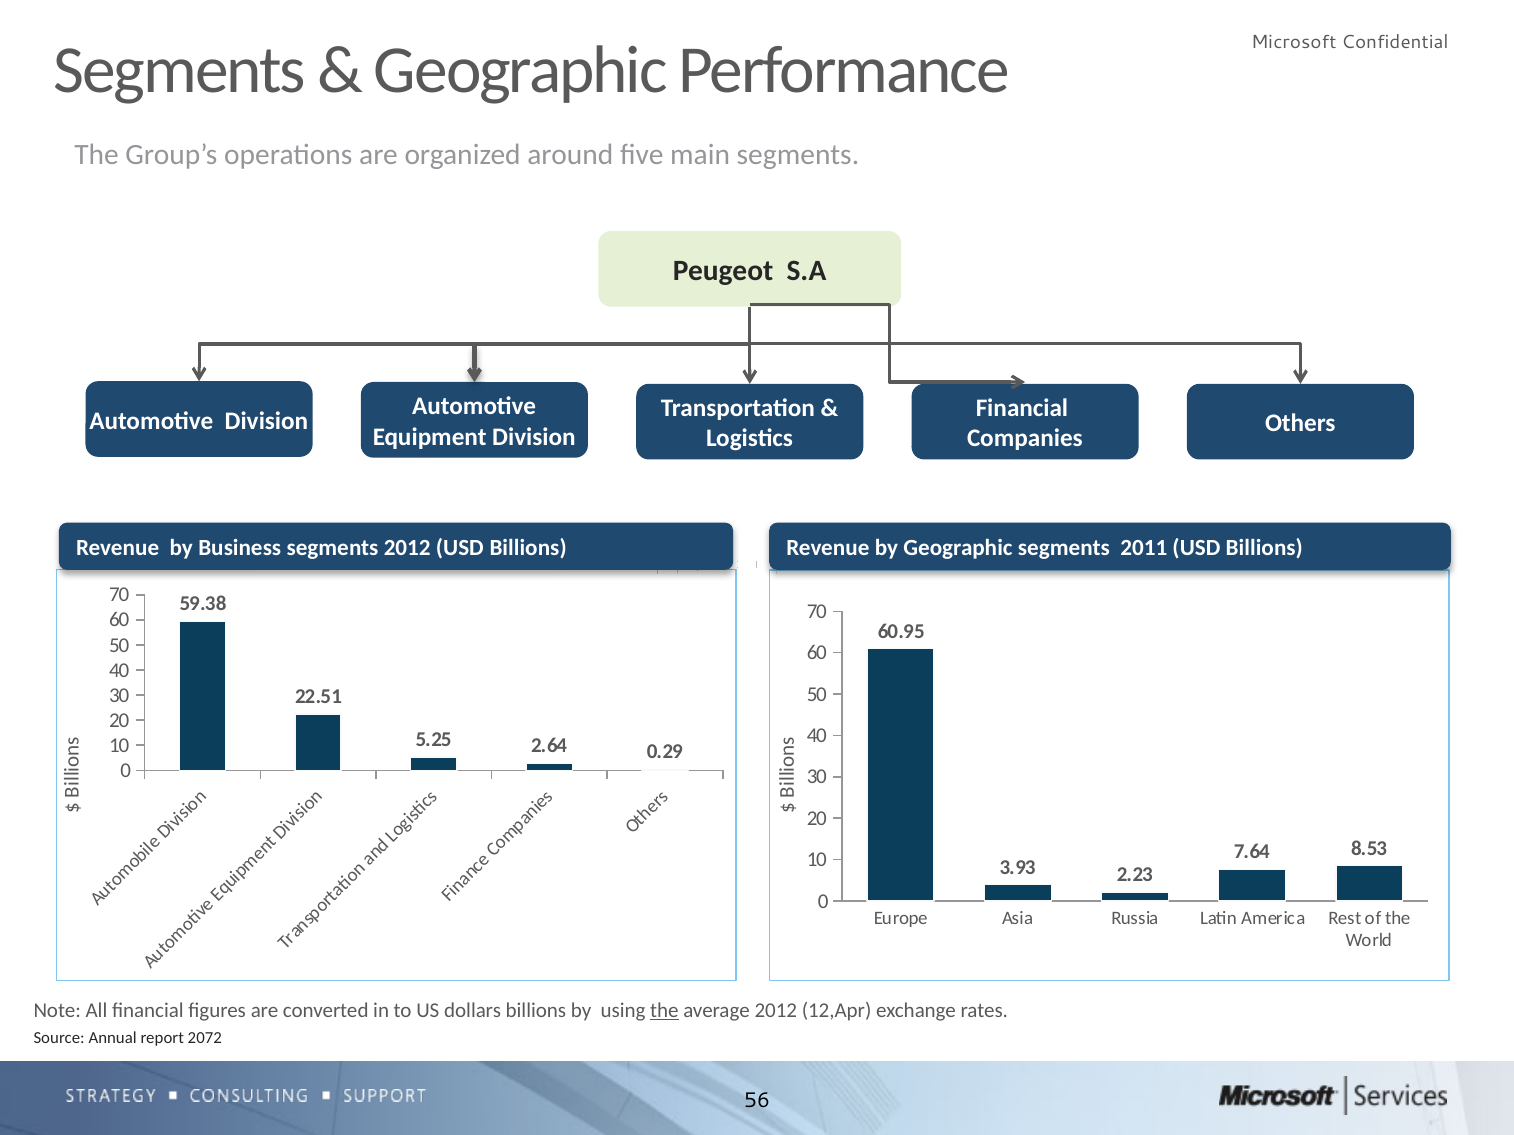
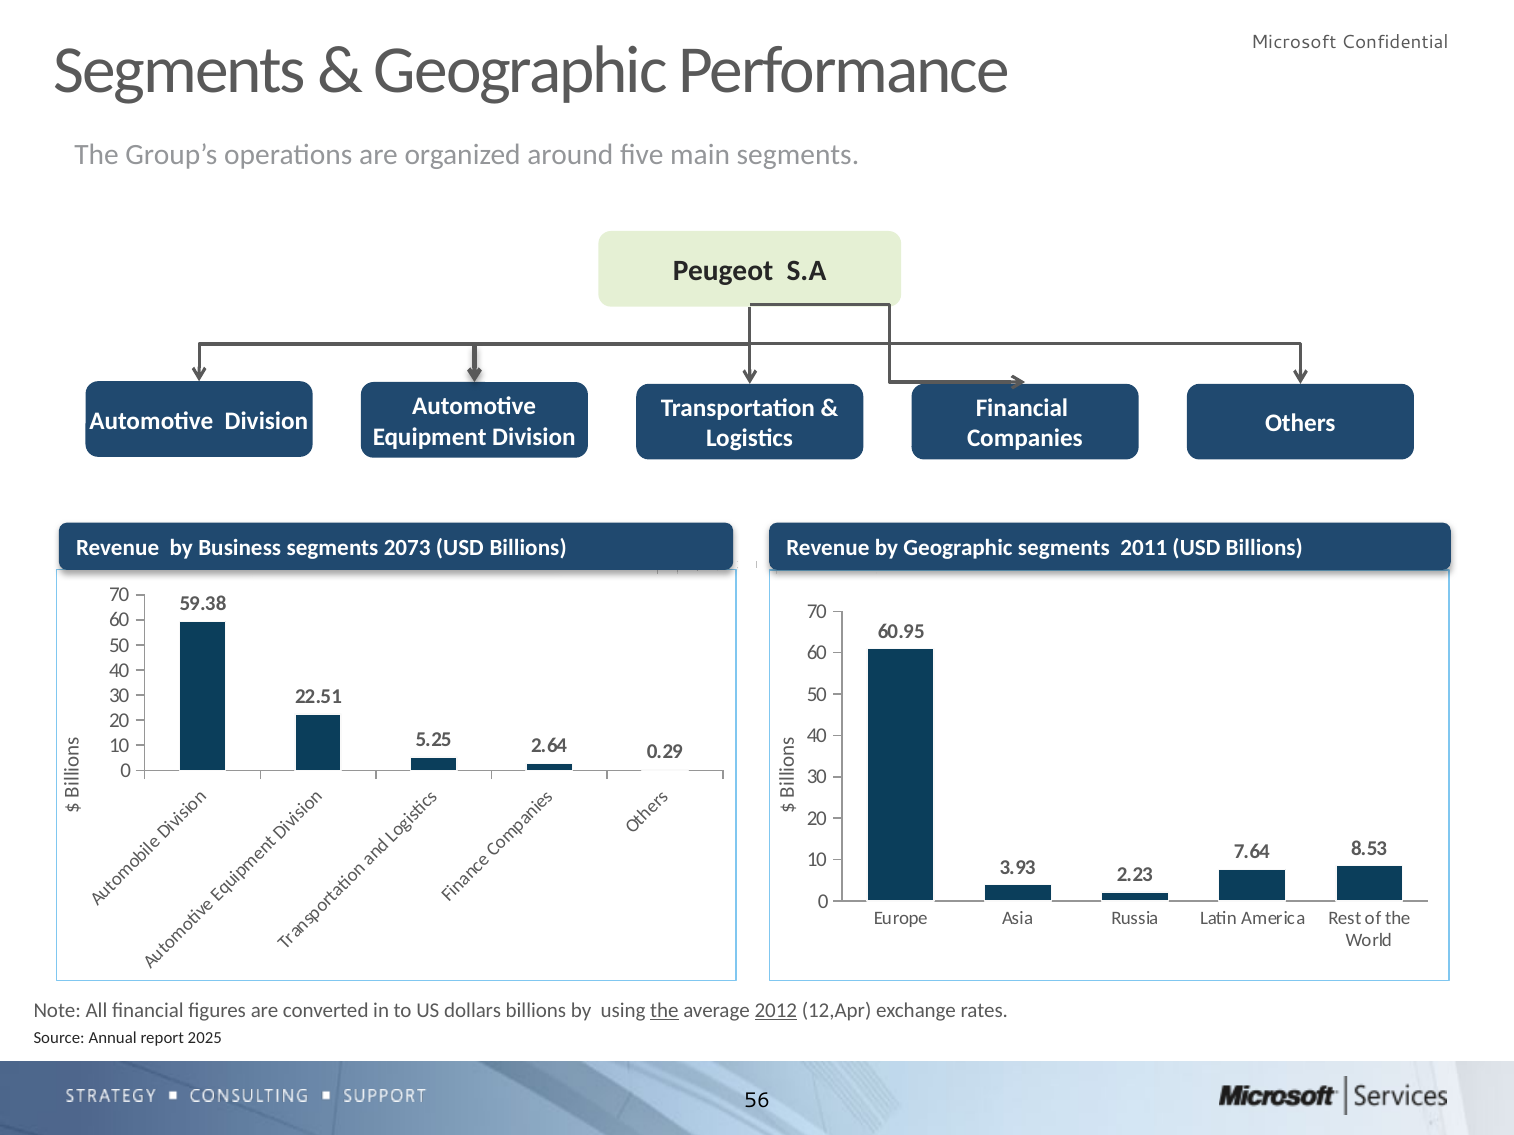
segments 2012: 2012 -> 2073
2012 at (776, 1011) underline: none -> present
2072: 2072 -> 2025
